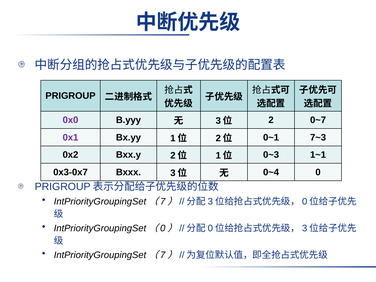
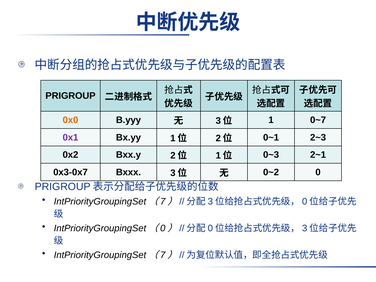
0x0 colour: purple -> orange
2: 2 -> 1
7~3: 7~3 -> 2~3
1~1: 1~1 -> 2~1
0~4: 0~4 -> 0~2
